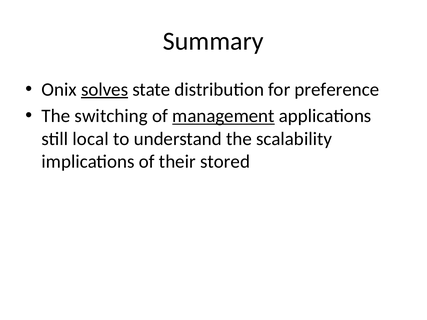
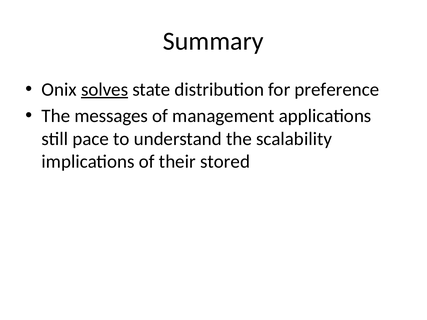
switching: switching -> messages
management underline: present -> none
local: local -> pace
